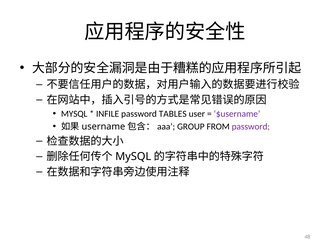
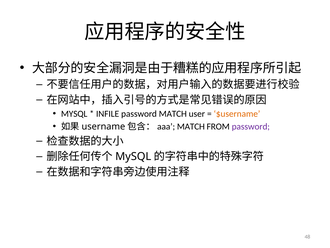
password TABLES: TABLES -> MATCH
$username colour: purple -> orange
GROUP at (191, 126): GROUP -> MATCH
